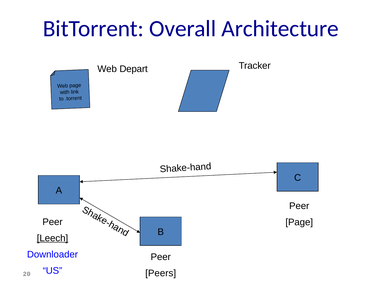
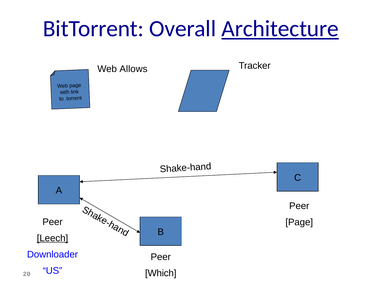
Architecture underline: none -> present
Depart: Depart -> Allows
Peers: Peers -> Which
